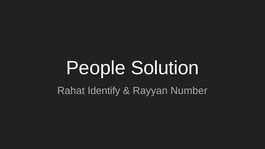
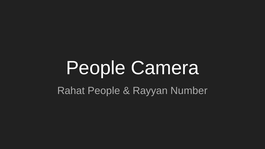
Solution: Solution -> Camera
Rahat Identify: Identify -> People
